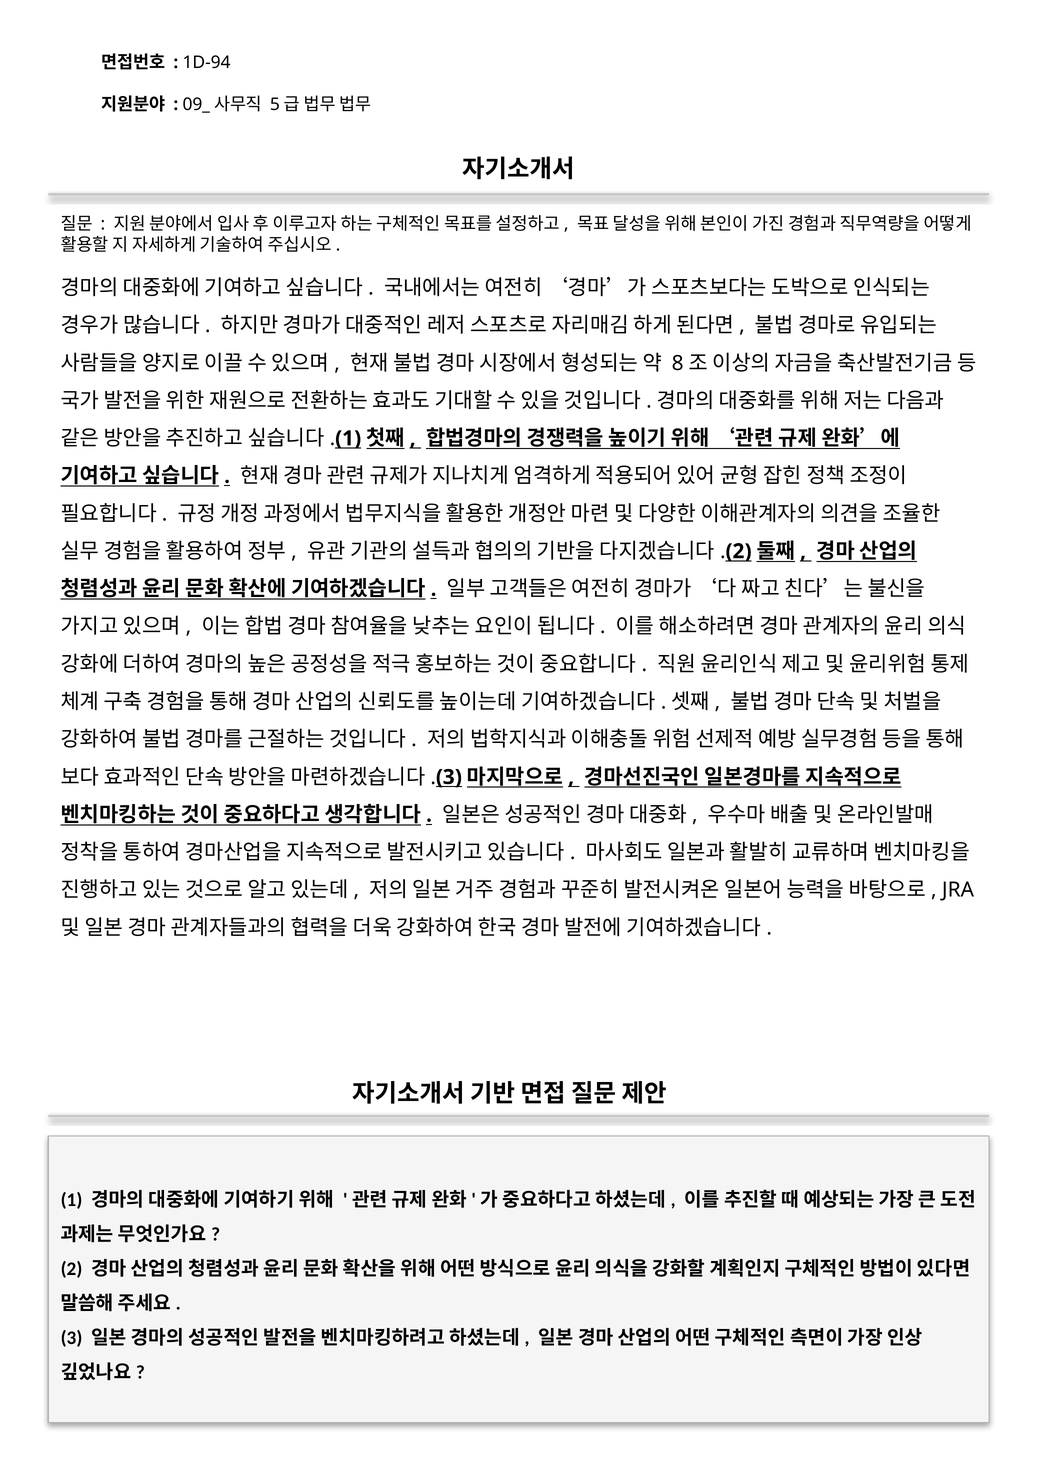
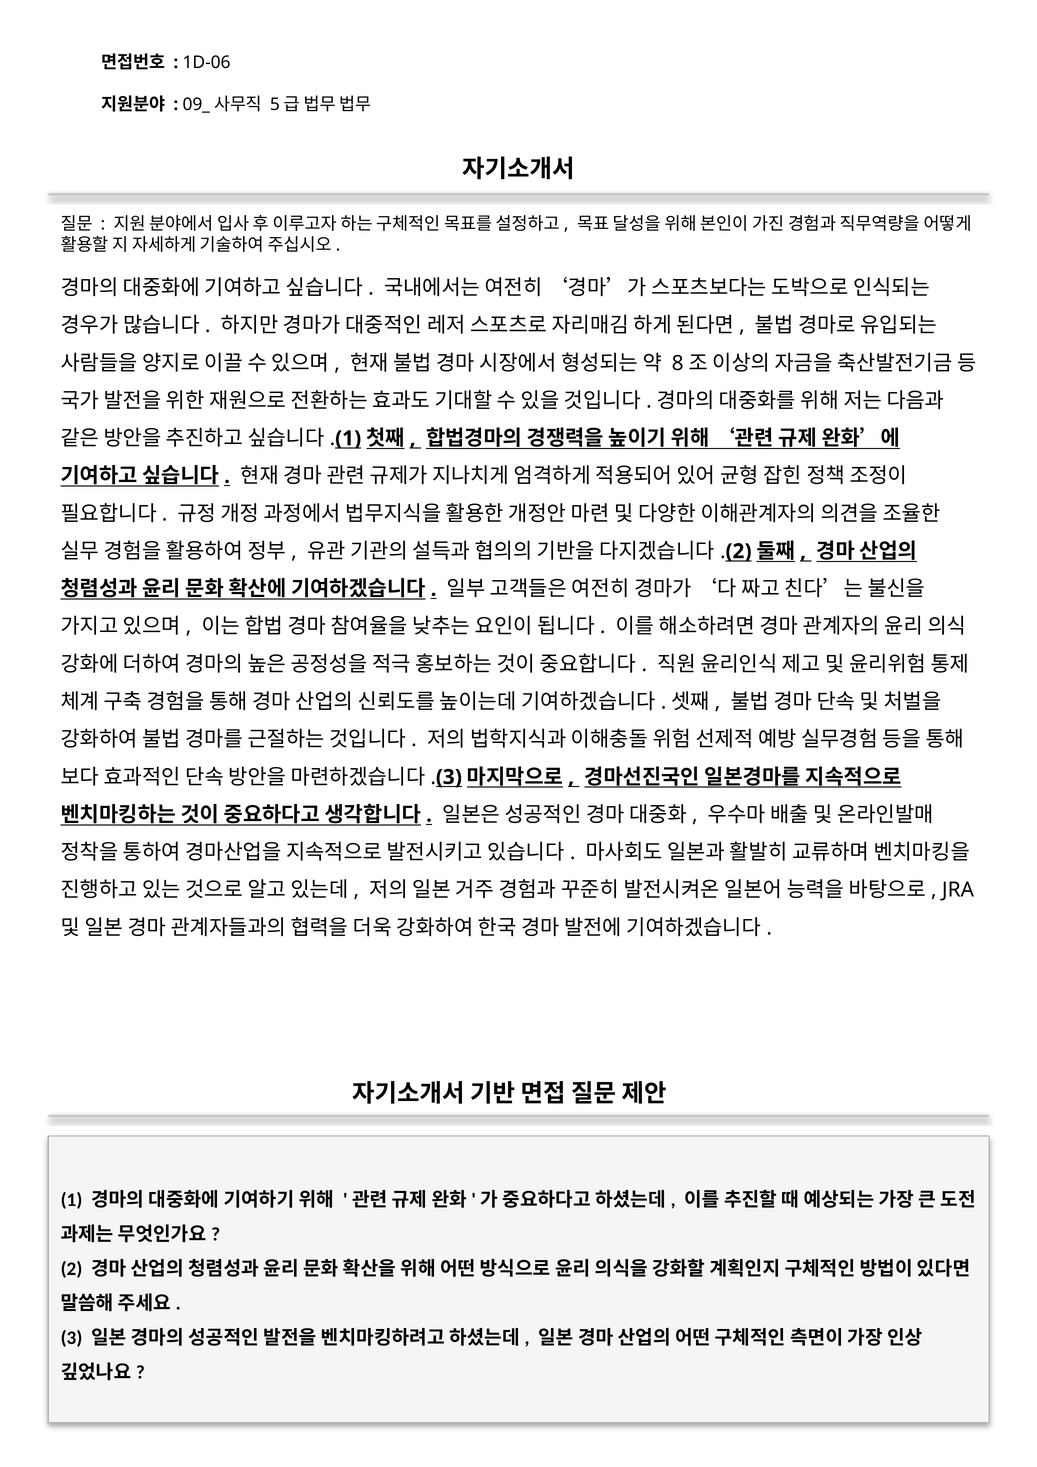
1D-94: 1D-94 -> 1D-06
